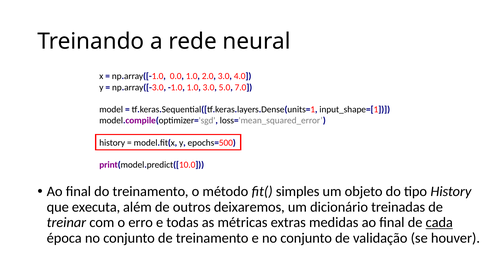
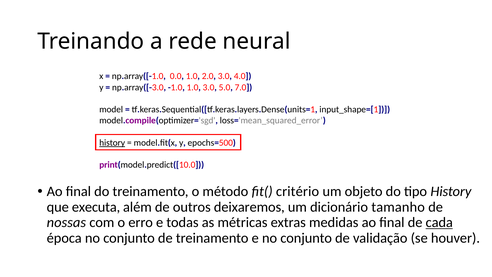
history at (112, 143) underline: none -> present
simples: simples -> critério
treinadas: treinadas -> tamanho
treinar: treinar -> nossas
